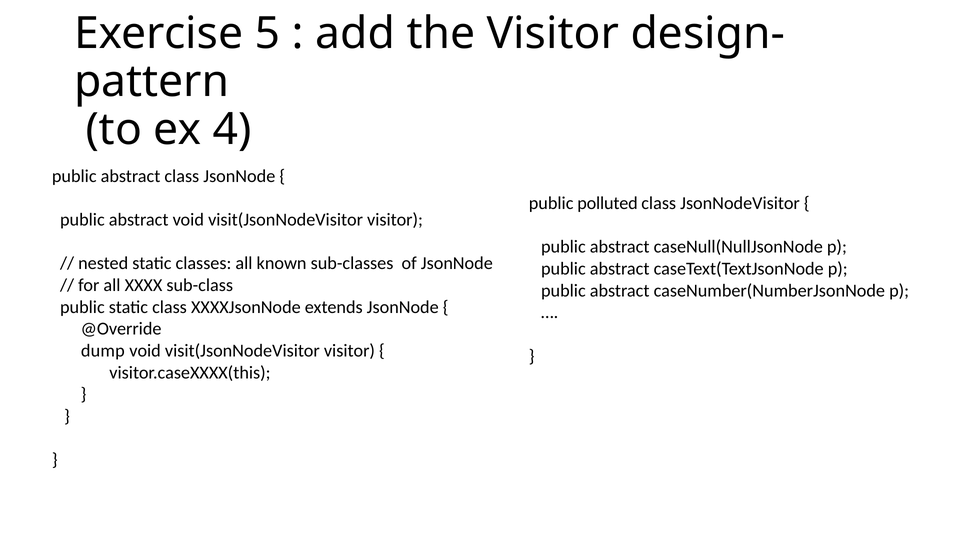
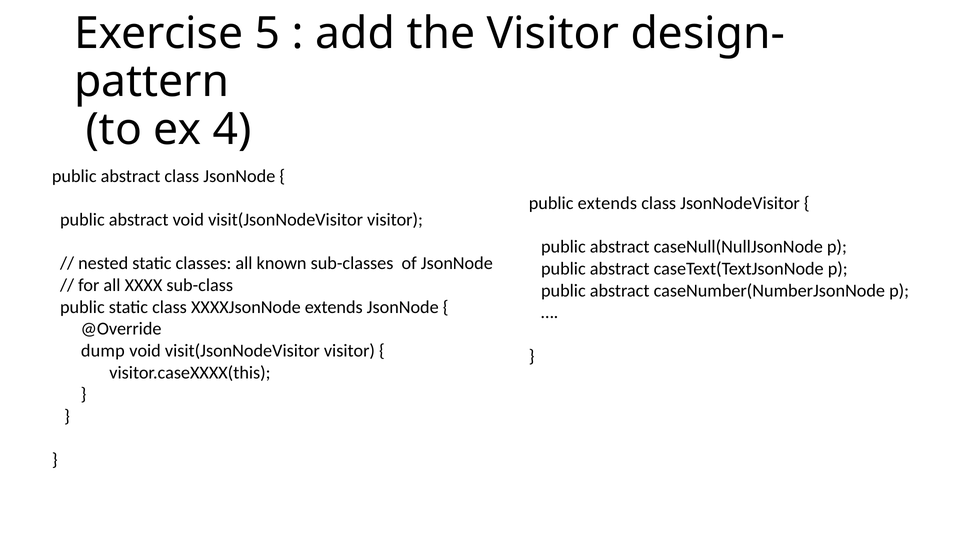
public polluted: polluted -> extends
